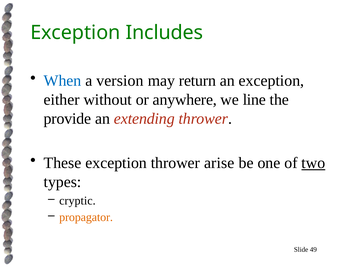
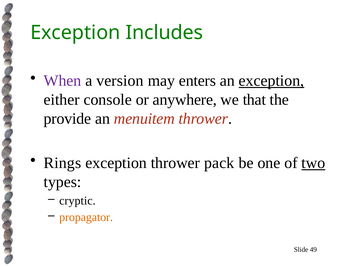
When colour: blue -> purple
return: return -> enters
exception at (271, 81) underline: none -> present
without: without -> console
line: line -> that
extending: extending -> menuitem
These: These -> Rings
arise: arise -> pack
